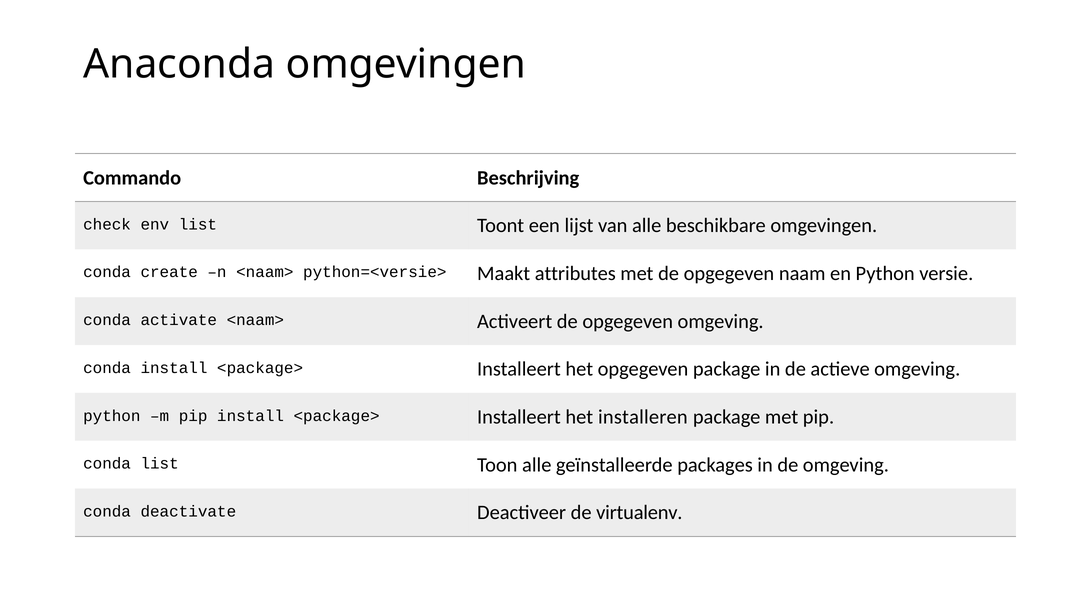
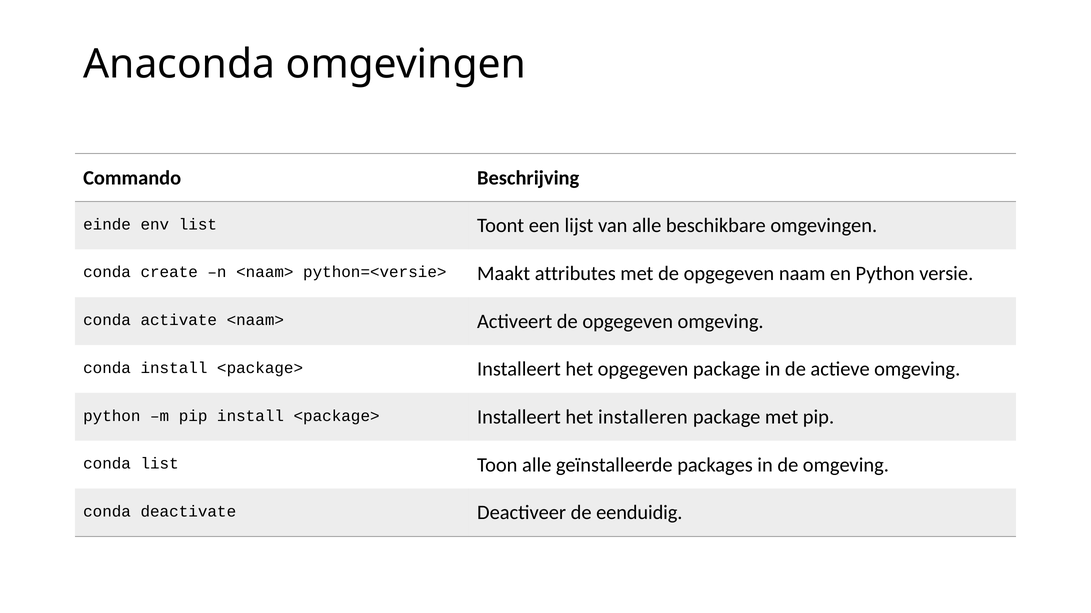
check: check -> einde
virtualenv: virtualenv -> eenduidig
